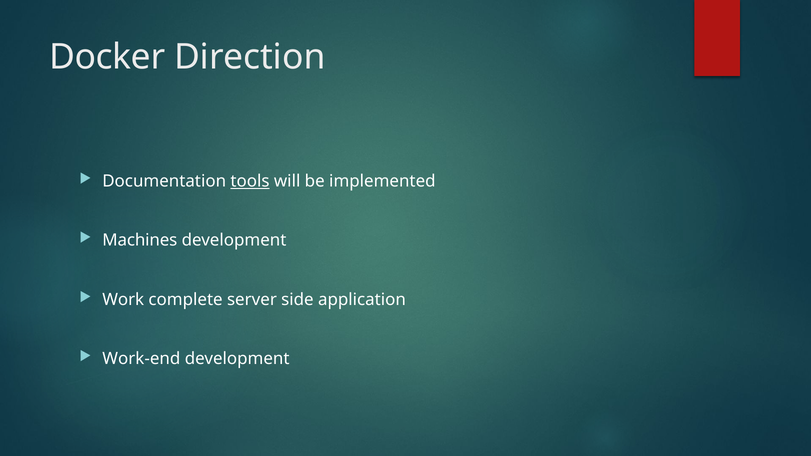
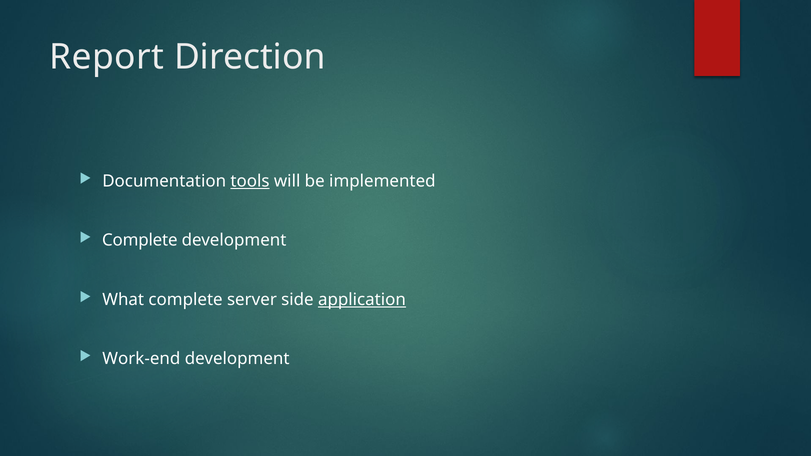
Docker: Docker -> Report
Machines at (140, 240): Machines -> Complete
Work: Work -> What
application underline: none -> present
